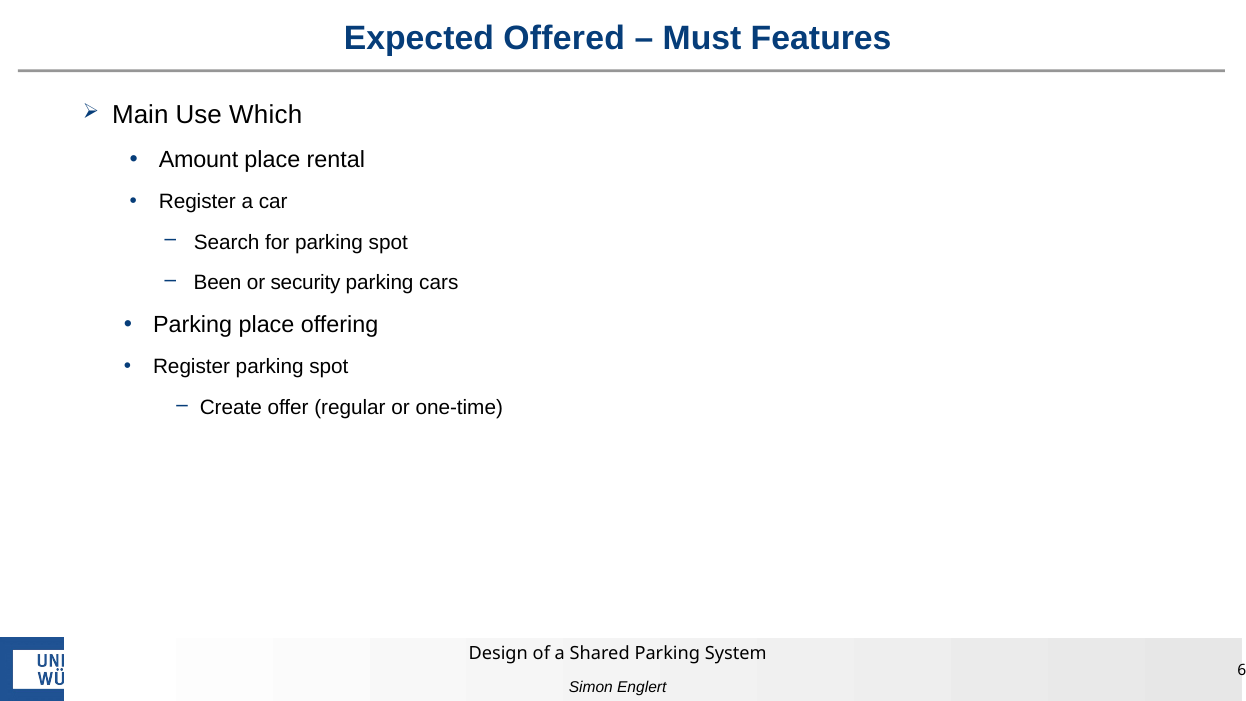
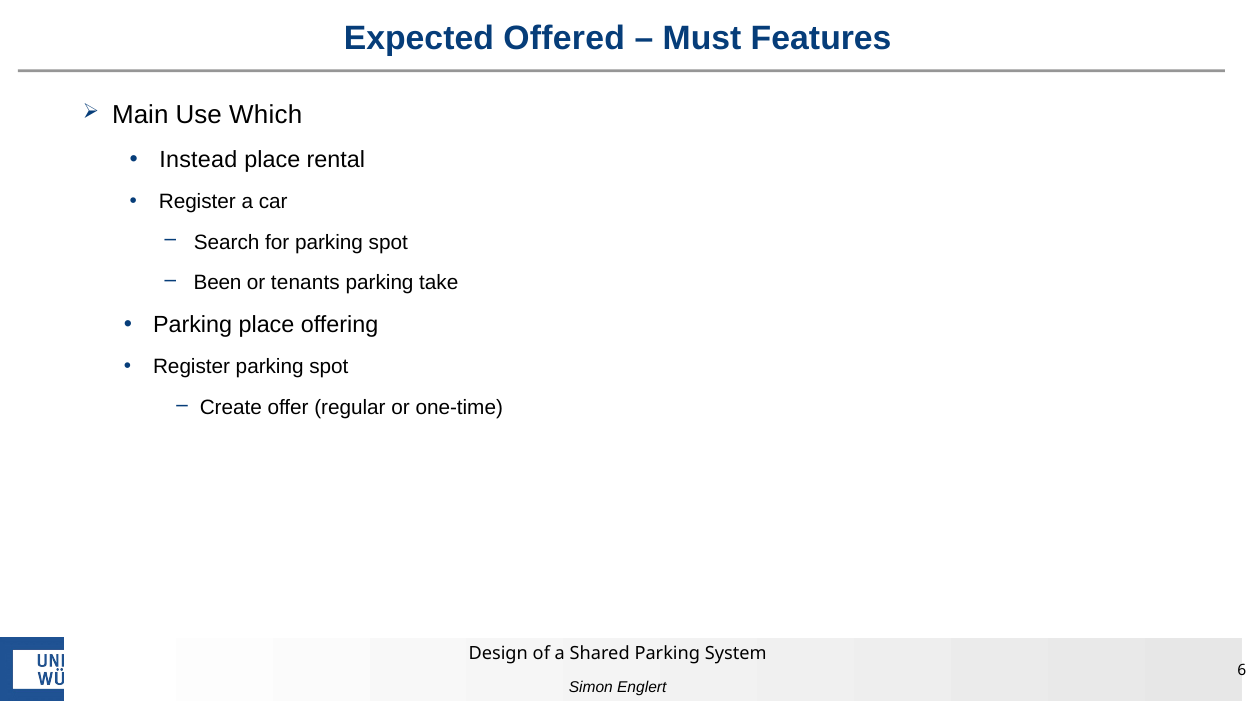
Amount: Amount -> Instead
security: security -> tenants
cars: cars -> take
